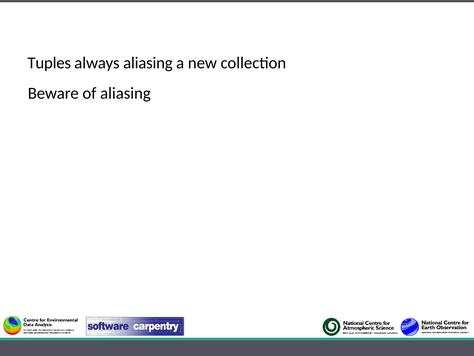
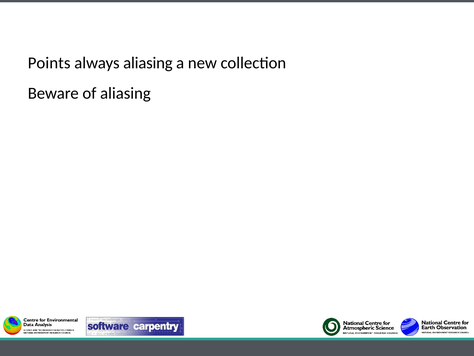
Tuples: Tuples -> Points
